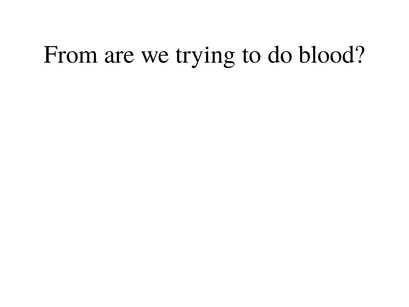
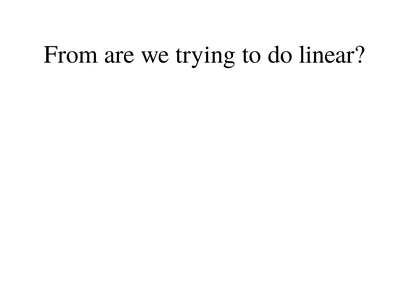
blood: blood -> linear
